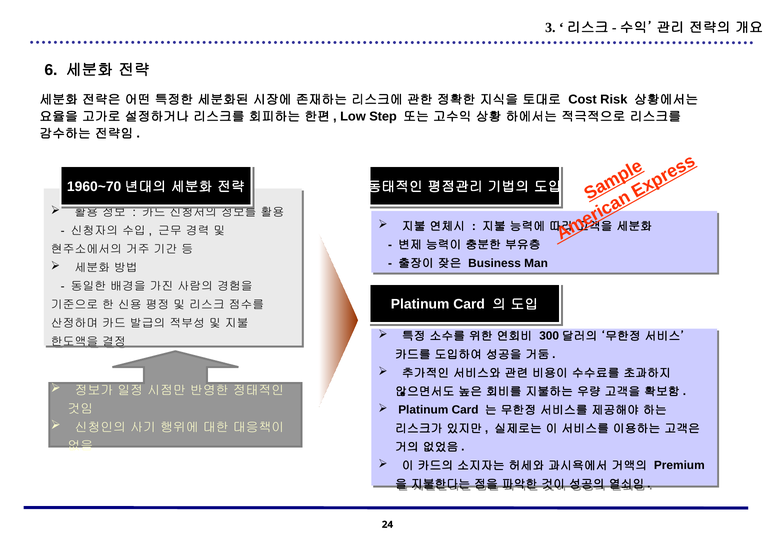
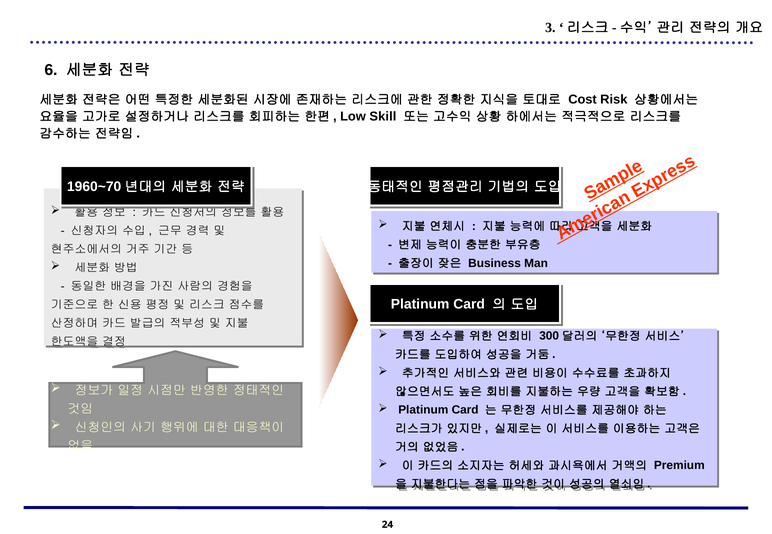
Step: Step -> Skill
